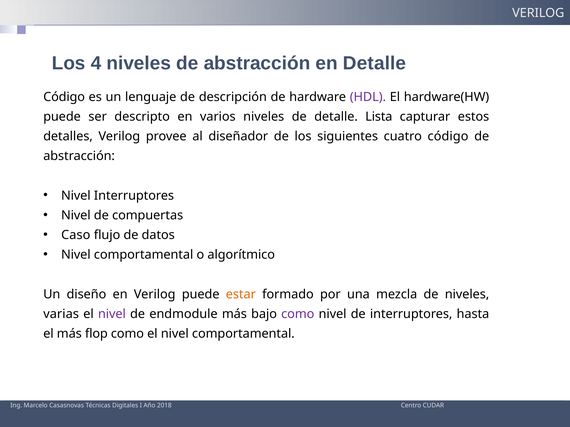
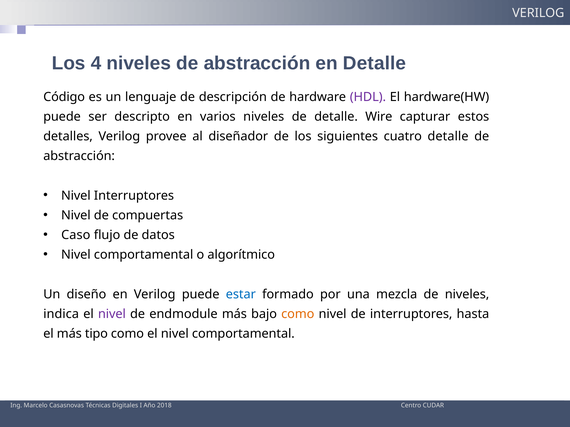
Lista: Lista -> Wire
cuatro código: código -> detalle
estar colour: orange -> blue
varias: varias -> indica
como at (298, 314) colour: purple -> orange
flop: flop -> tipo
